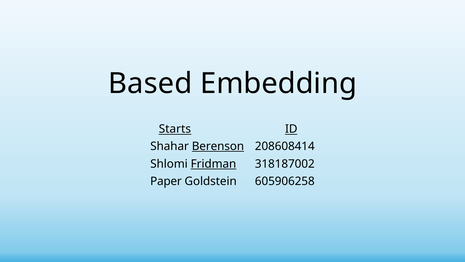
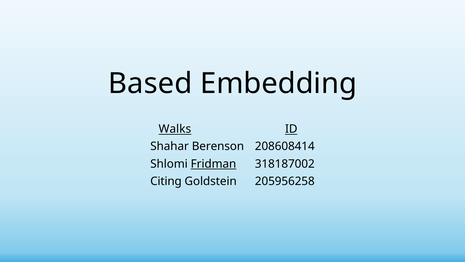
Starts: Starts -> Walks
Berenson underline: present -> none
Paper: Paper -> Citing
605906258: 605906258 -> 205956258
